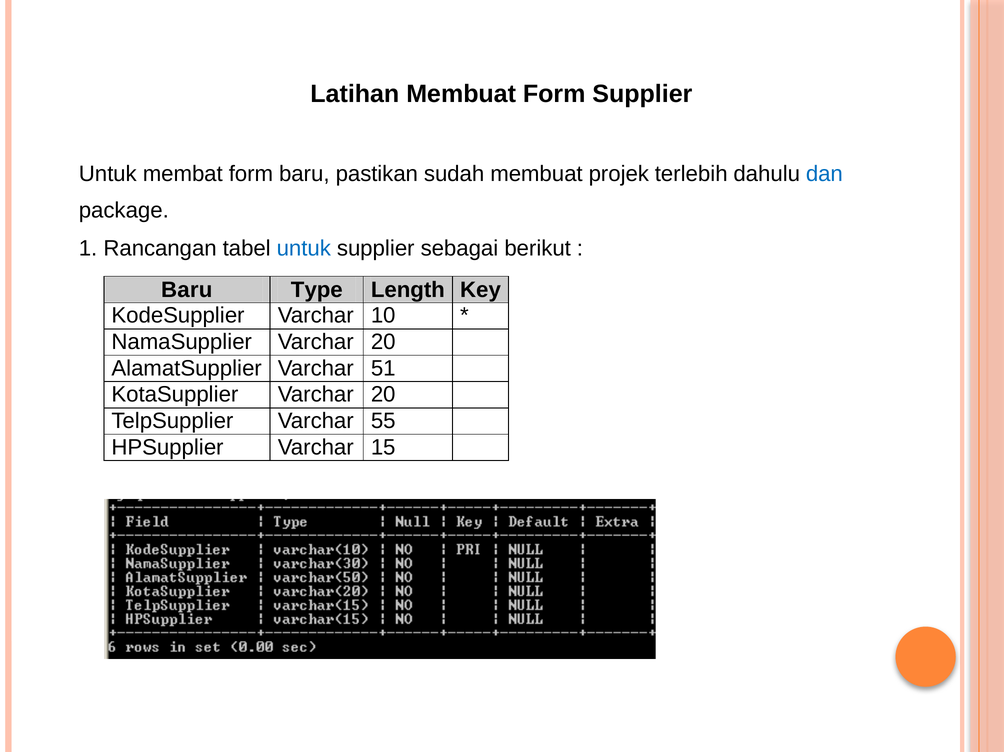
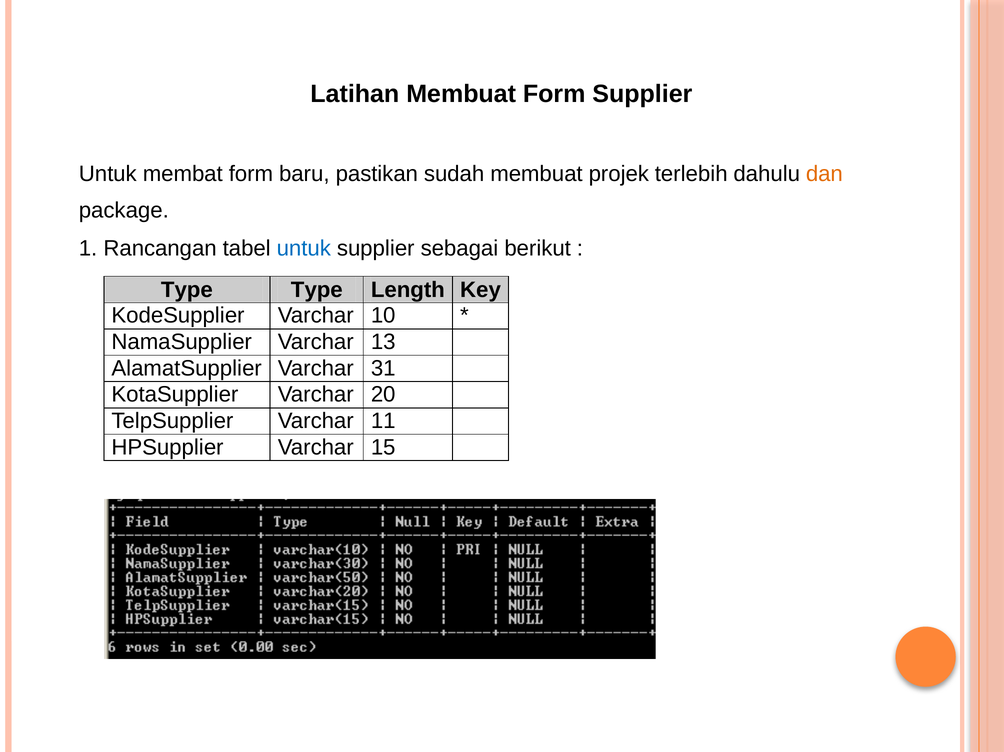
dan colour: blue -> orange
Baru at (187, 290): Baru -> Type
NamaSupplier Varchar 20: 20 -> 13
51: 51 -> 31
55: 55 -> 11
